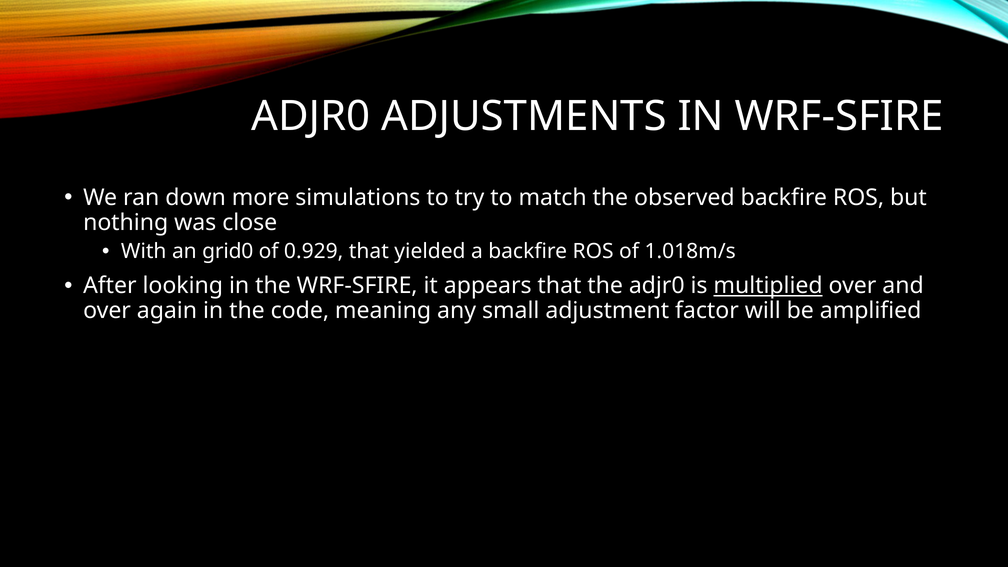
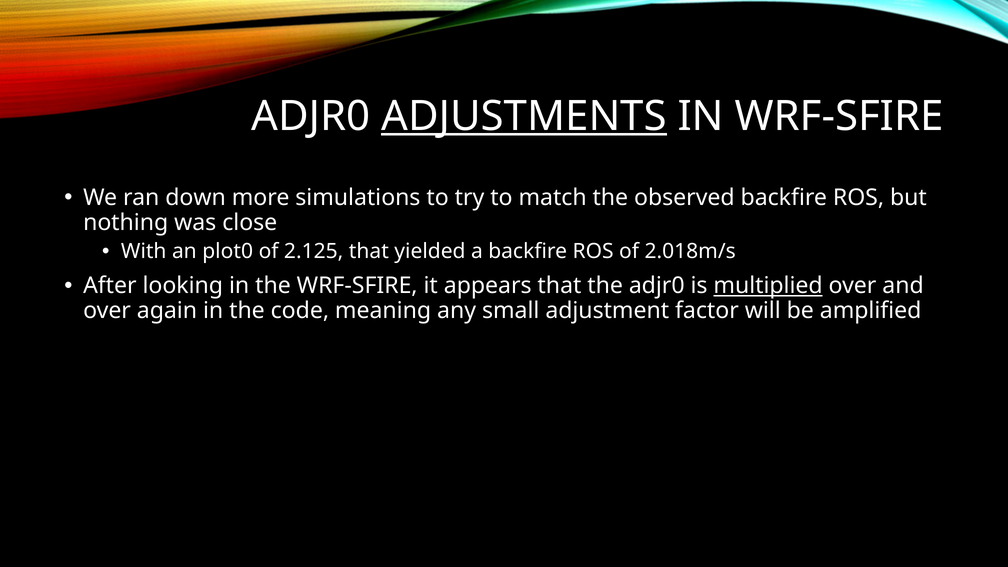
ADJUSTMENTS underline: none -> present
grid0: grid0 -> plot0
0.929: 0.929 -> 2.125
1.018m/s: 1.018m/s -> 2.018m/s
